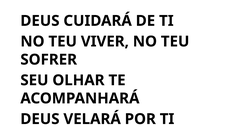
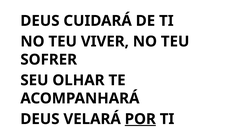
POR underline: none -> present
